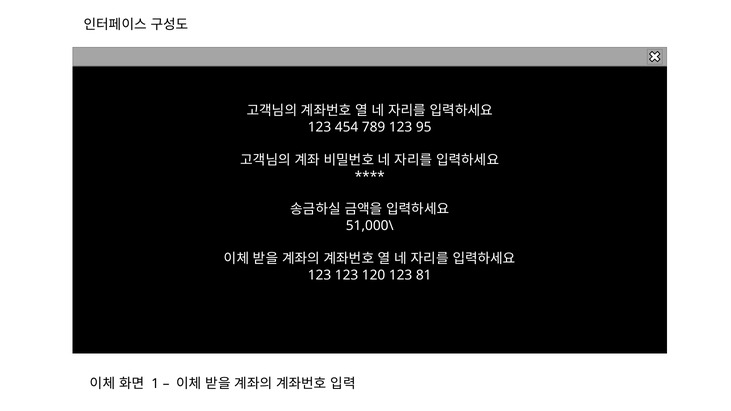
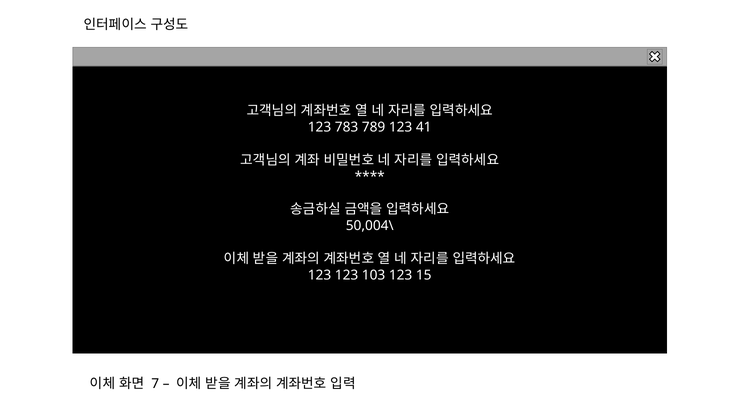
454: 454 -> 783
95: 95 -> 41
51,000\: 51,000\ -> 50,004\
120: 120 -> 103
81: 81 -> 15
1: 1 -> 7
